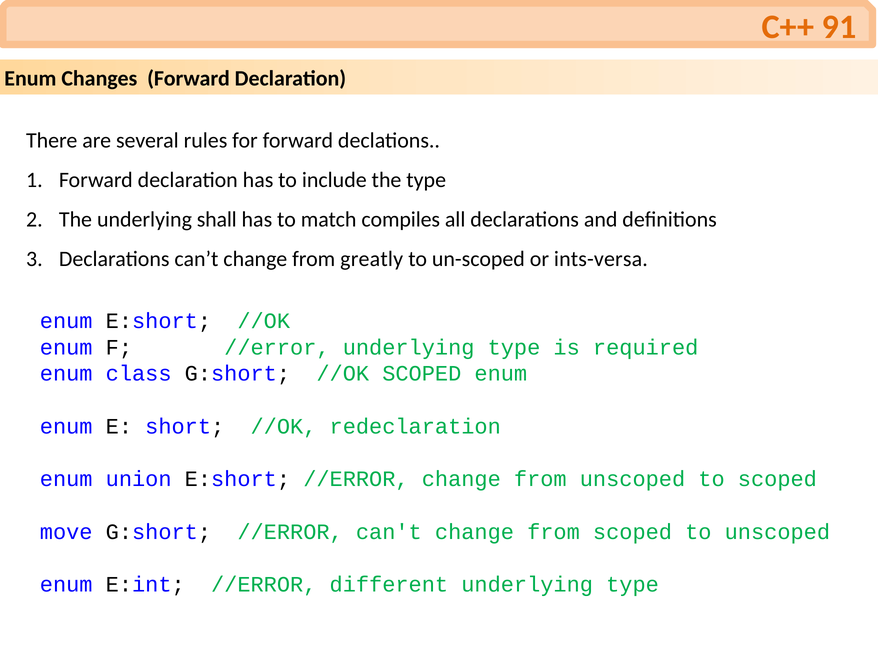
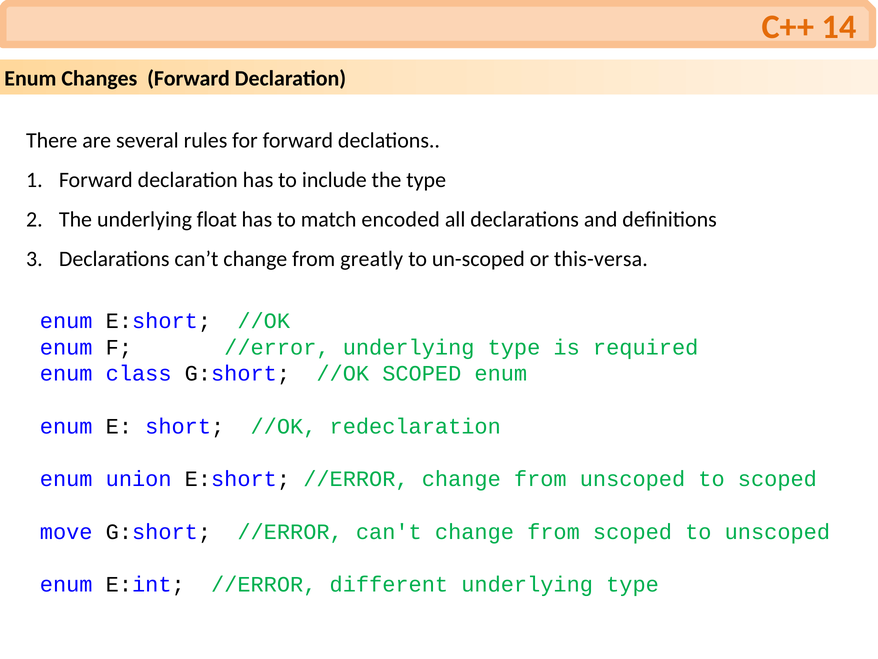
91: 91 -> 14
shall: shall -> float
compiles: compiles -> encoded
ints-versa: ints-versa -> this-versa
